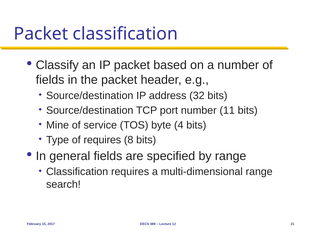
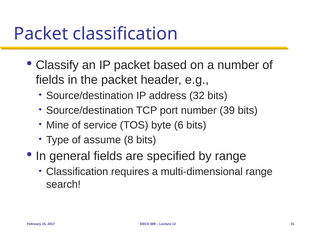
11: 11 -> 39
4: 4 -> 6
of requires: requires -> assume
